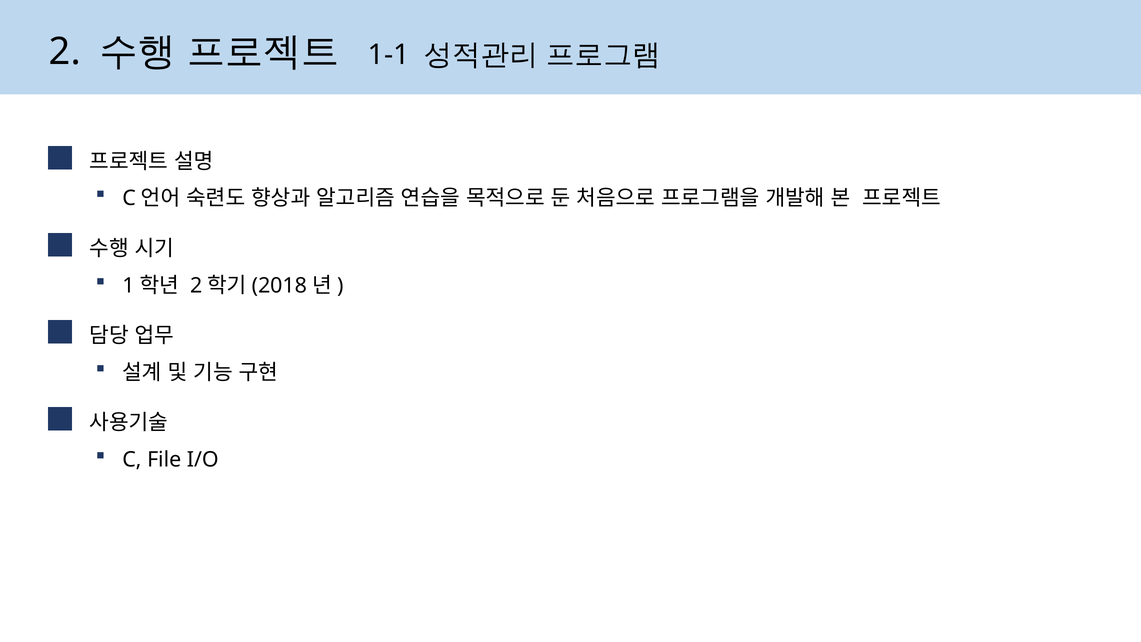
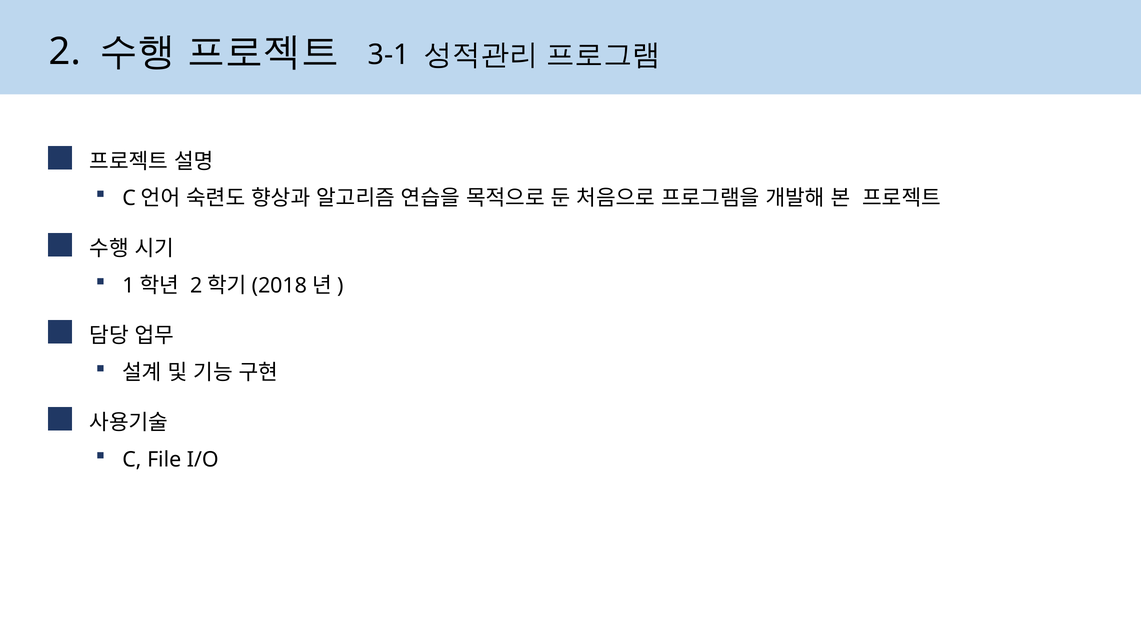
1-1: 1-1 -> 3-1
